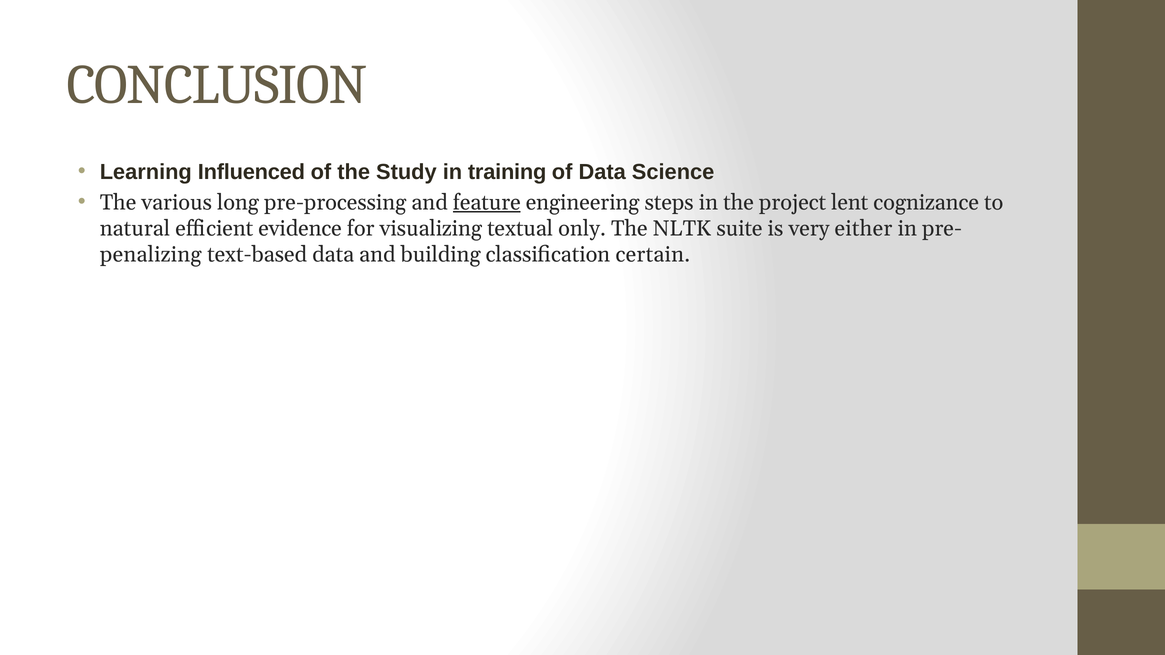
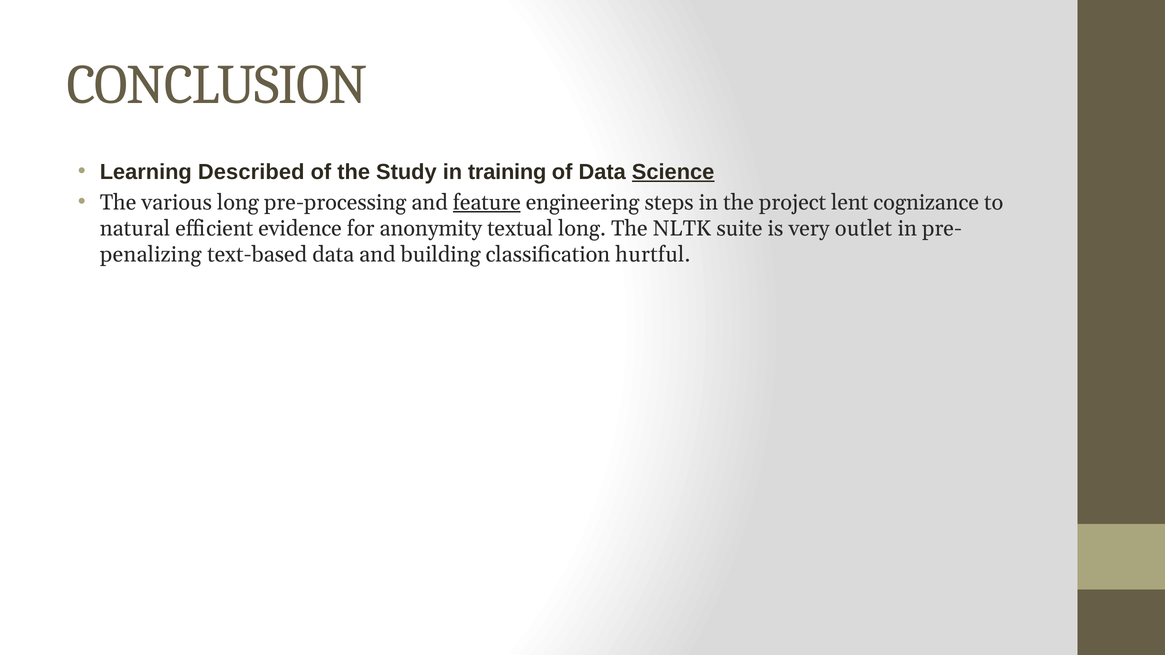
Influenced: Influenced -> Described
Science underline: none -> present
visualizing: visualizing -> anonymity
textual only: only -> long
either: either -> outlet
certain: certain -> hurtful
